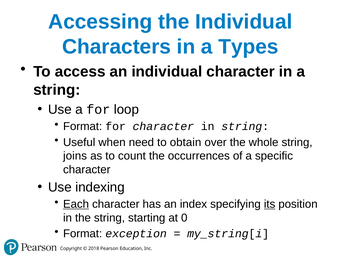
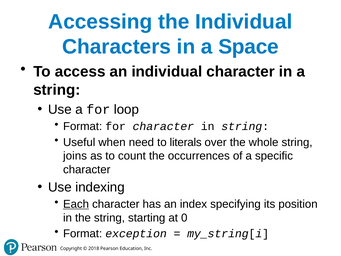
Types: Types -> Space
obtain: obtain -> literals
its underline: present -> none
